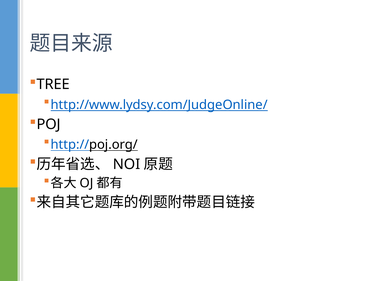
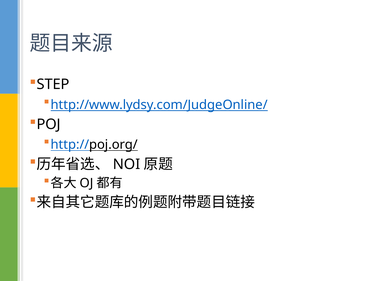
TREE: TREE -> STEP
